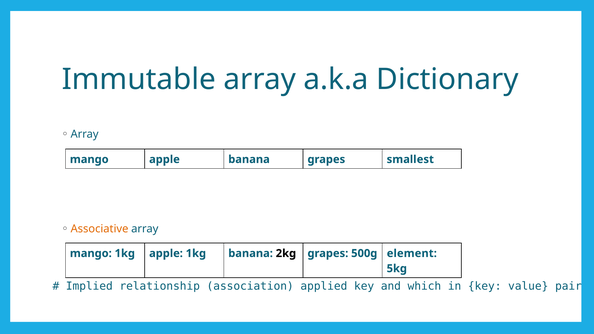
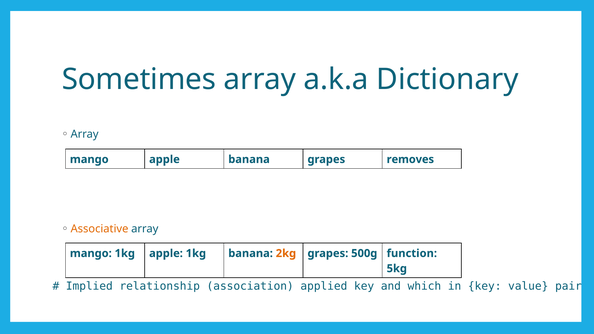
Immutable: Immutable -> Sometimes
smallest: smallest -> removes
2kg colour: black -> orange
element: element -> function
